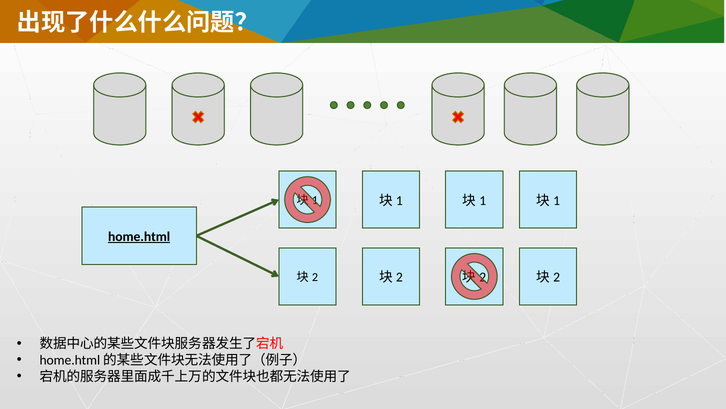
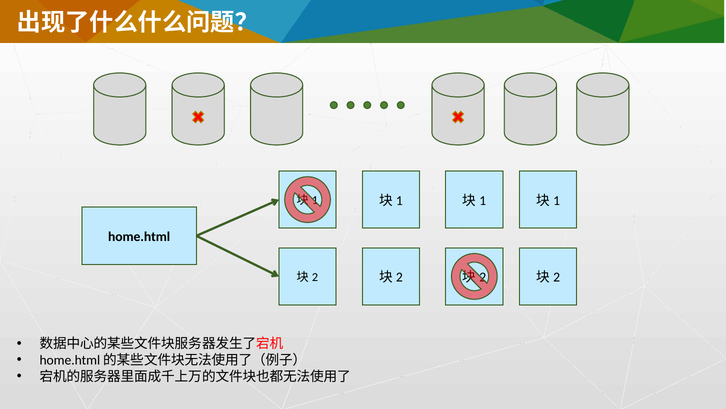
home.html underline: present -> none
